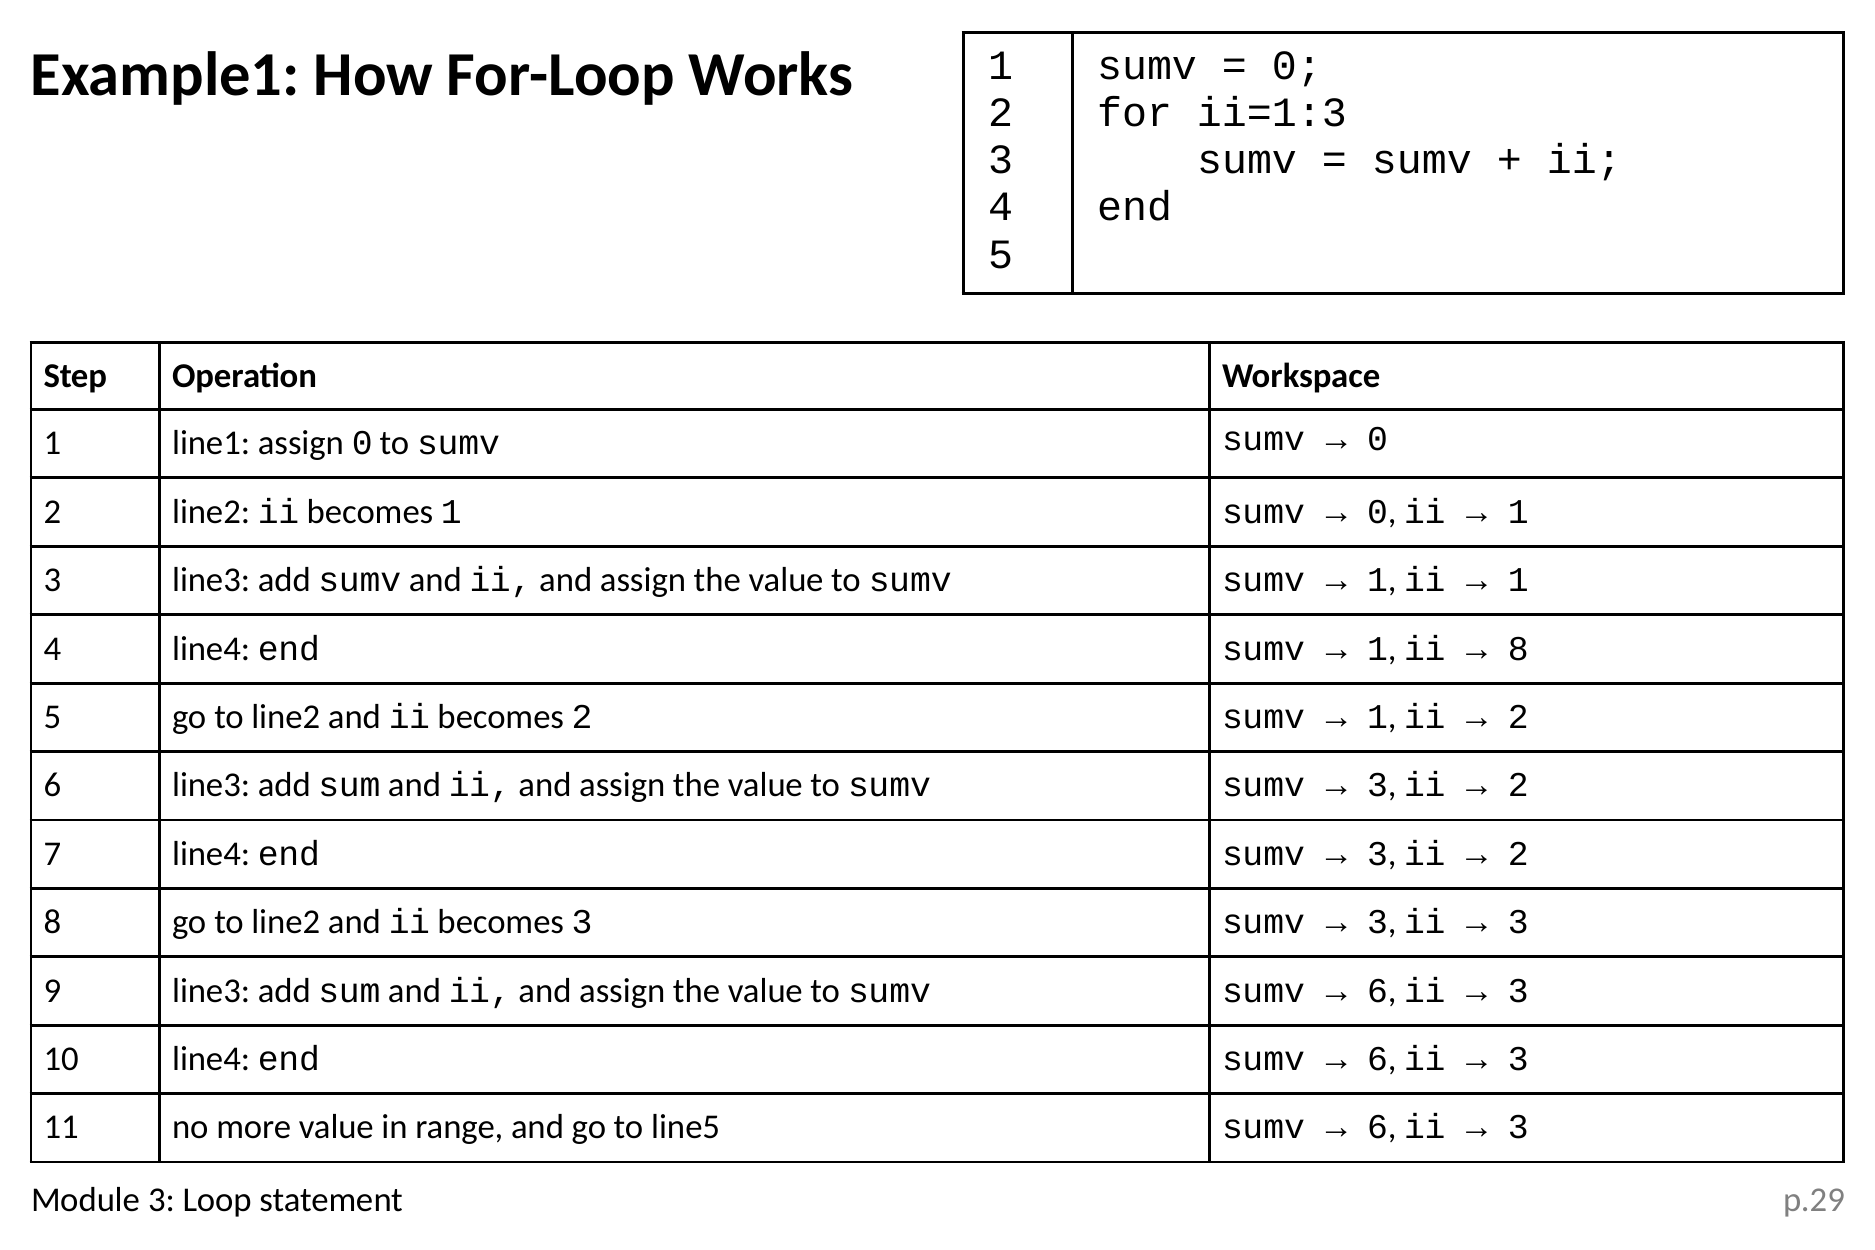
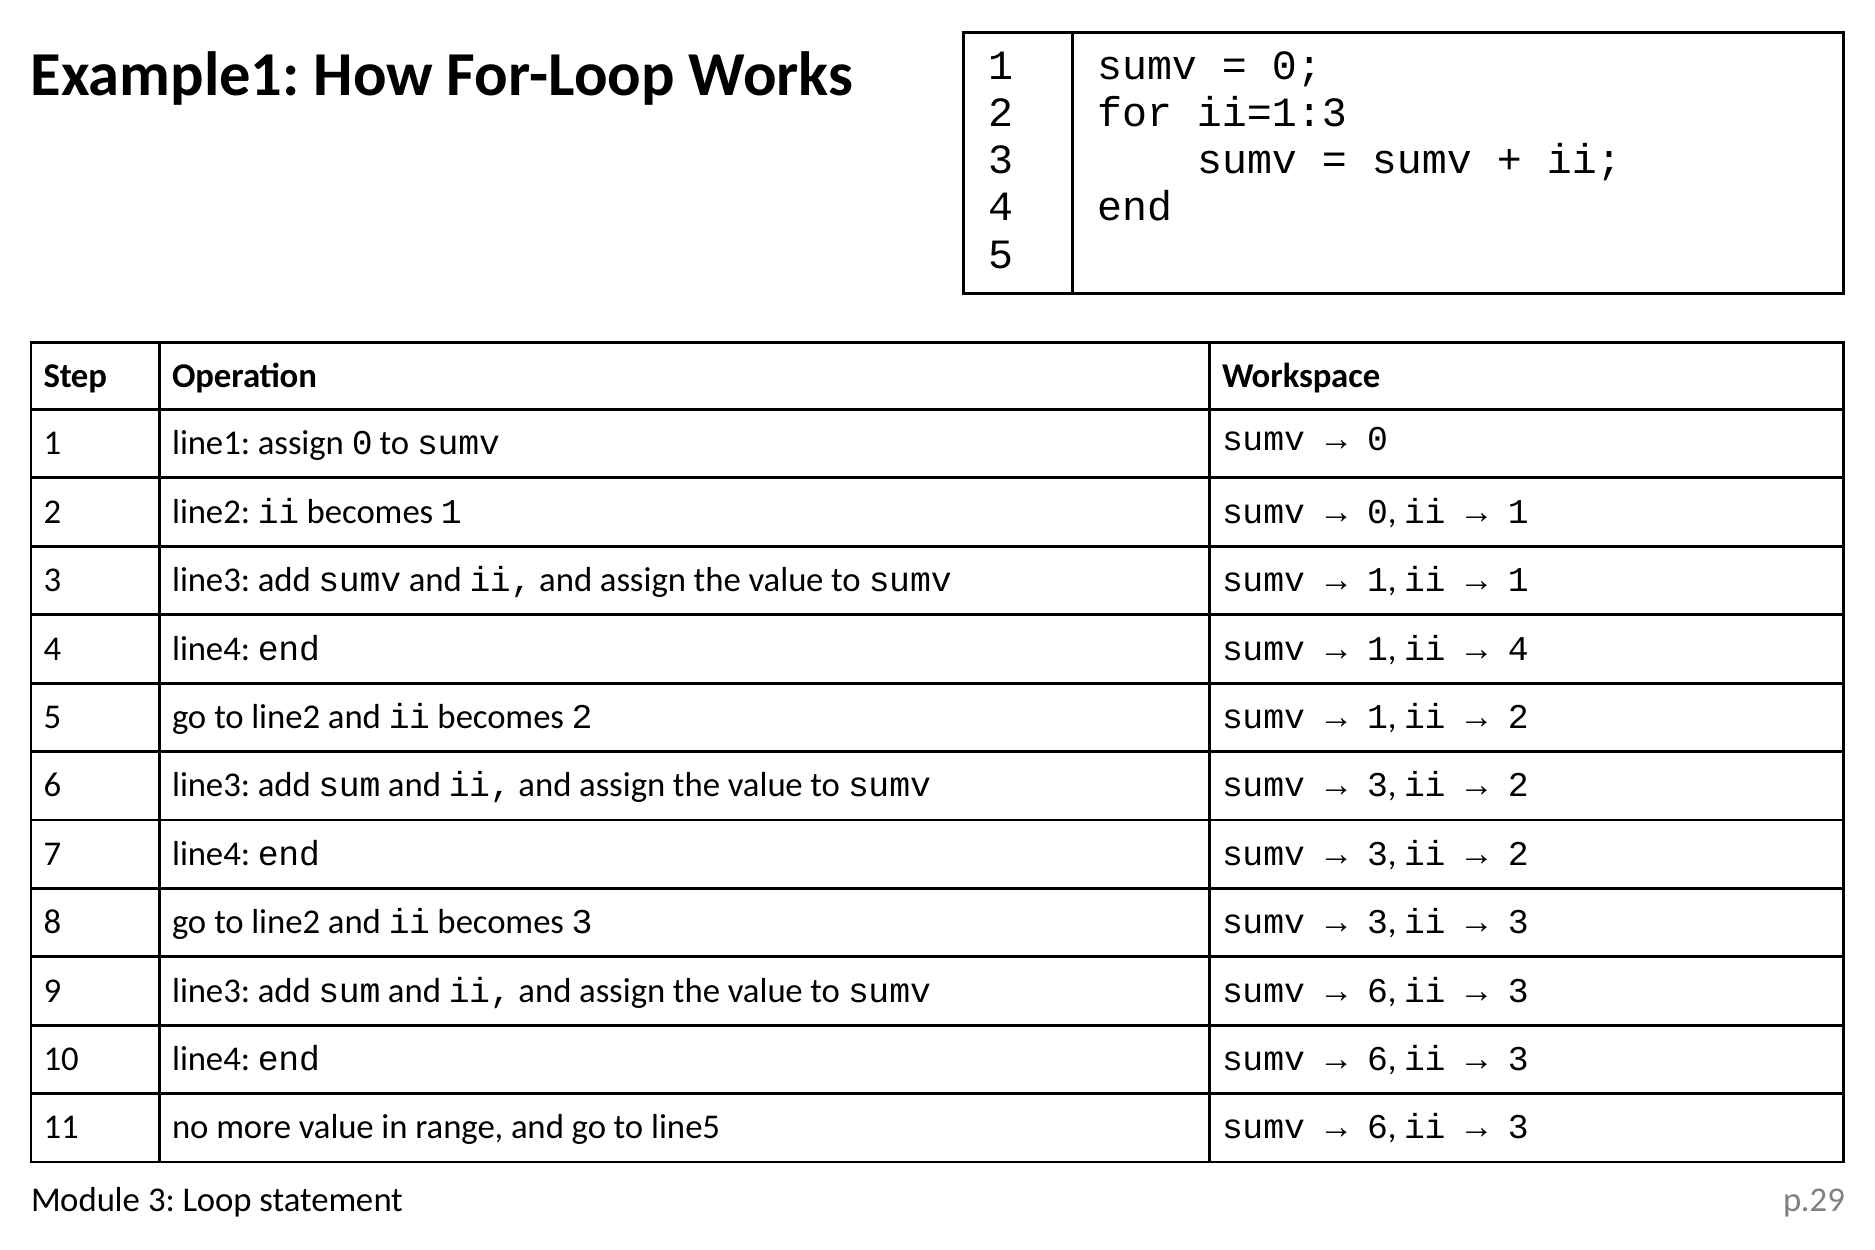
8 at (1518, 649): 8 -> 4
